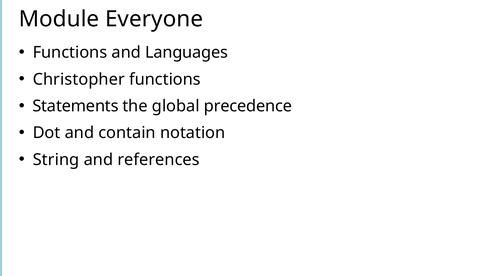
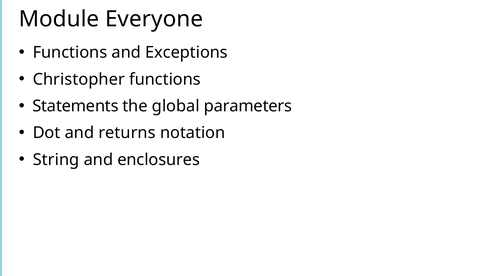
Languages: Languages -> Exceptions
precedence: precedence -> parameters
contain: contain -> returns
references: references -> enclosures
